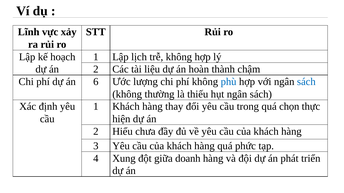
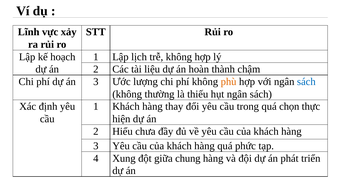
án 6: 6 -> 3
phù colour: blue -> orange
doanh: doanh -> chung
